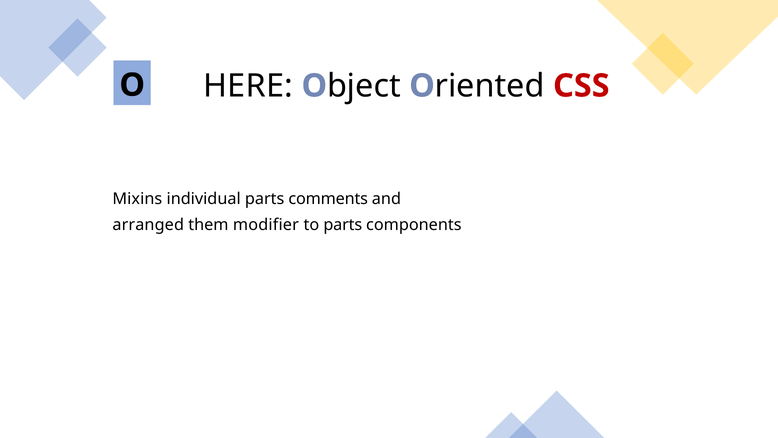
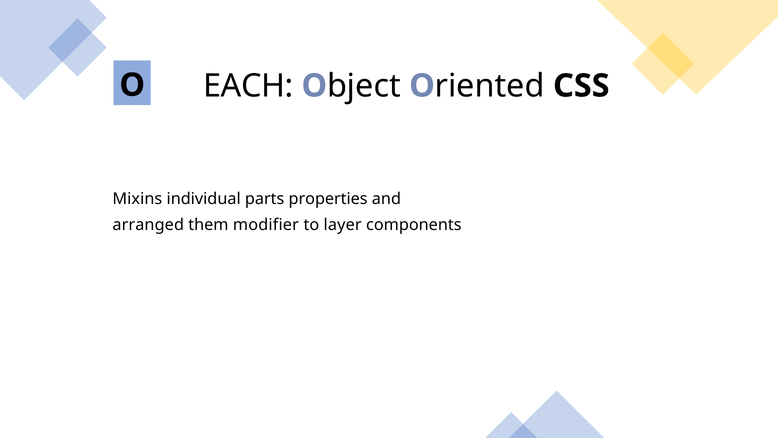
HERE: HERE -> EACH
CSS colour: red -> black
comments: comments -> properties
to parts: parts -> layer
